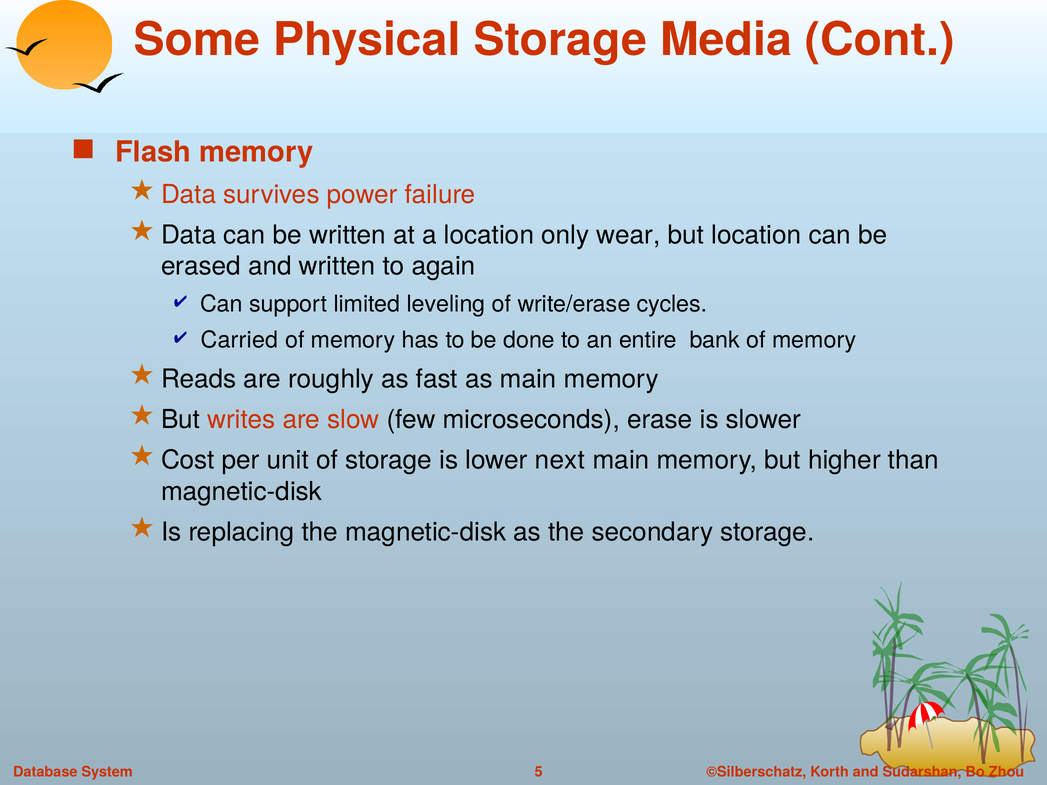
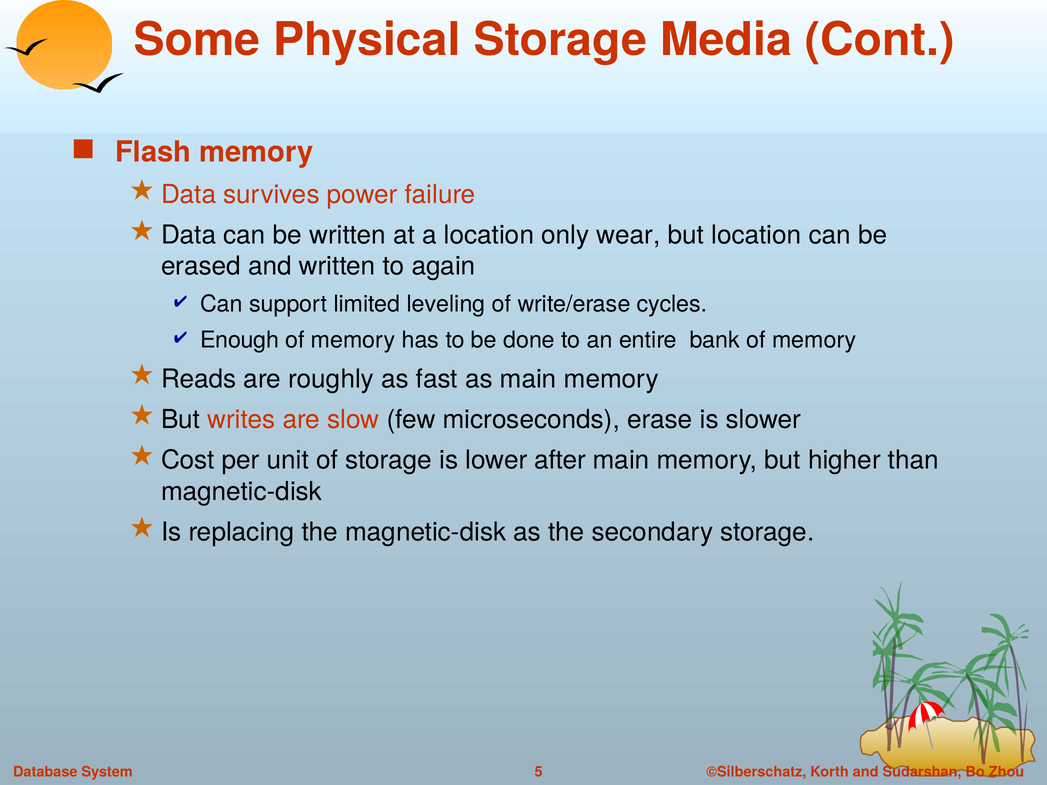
Carried: Carried -> Enough
next: next -> after
